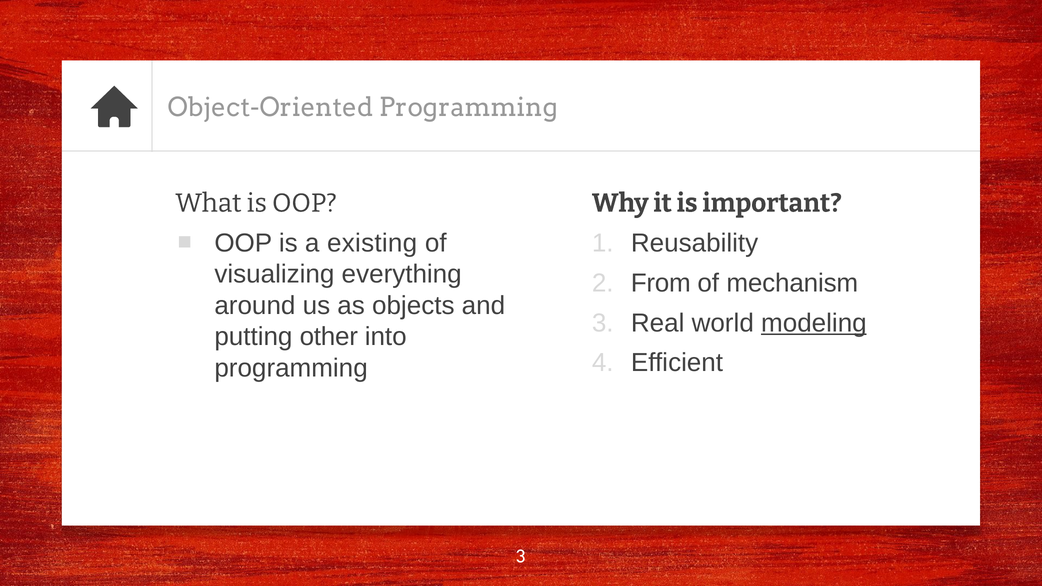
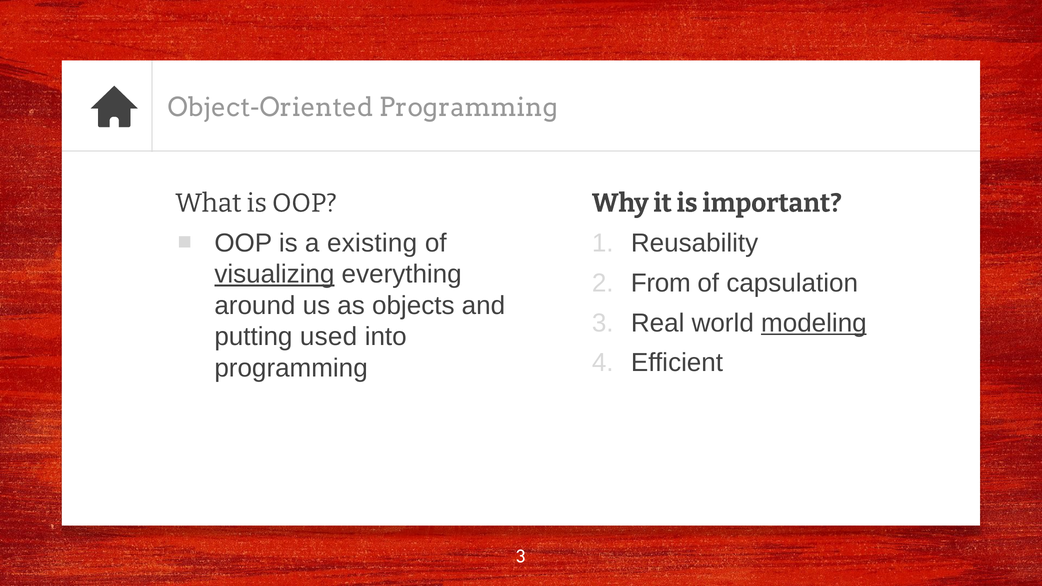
visualizing underline: none -> present
mechanism: mechanism -> capsulation
other: other -> used
